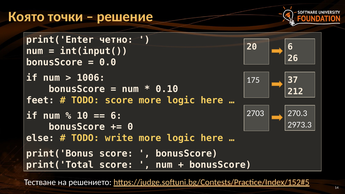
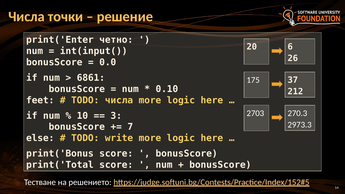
Която at (27, 17): Която -> Числа
1006: 1006 -> 6861
TODO score: score -> числа
6 at (116, 116): 6 -> 3
0: 0 -> 7
